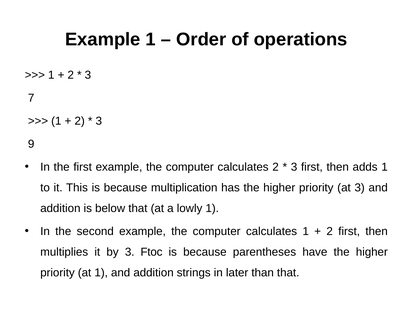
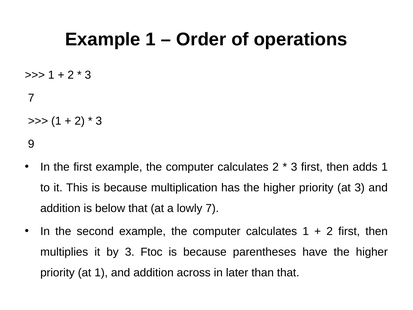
lowly 1: 1 -> 7
strings: strings -> across
